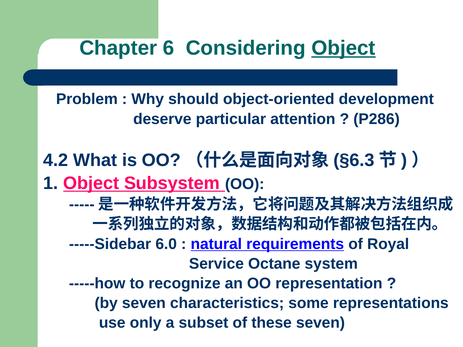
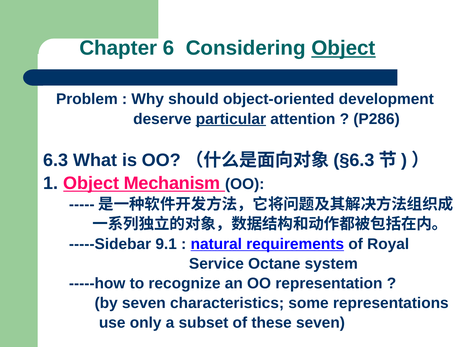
particular underline: none -> present
4.2: 4.2 -> 6.3
Subsystem: Subsystem -> Mechanism
6.0: 6.0 -> 9.1
